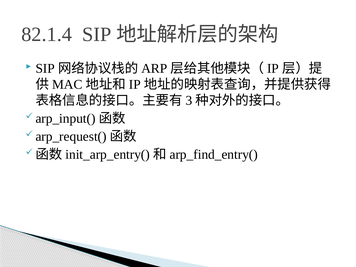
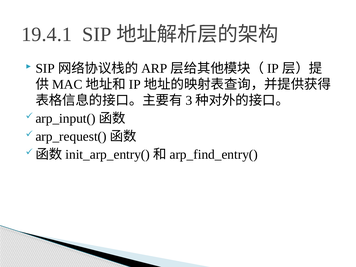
82.1.4: 82.1.4 -> 19.4.1
